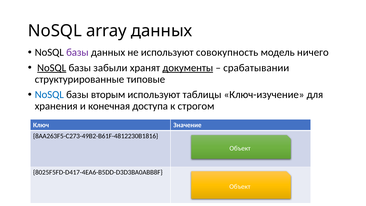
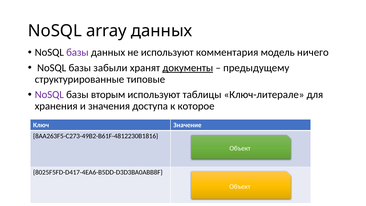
совокупность: совокупность -> комментария
NoSQL at (52, 68) underline: present -> none
срабатывании: срабатывании -> предыдущему
NoSQL at (49, 95) colour: blue -> purple
Ключ-изучение: Ключ-изучение -> Ключ-литерале
конечная: конечная -> значения
строгом: строгом -> которое
